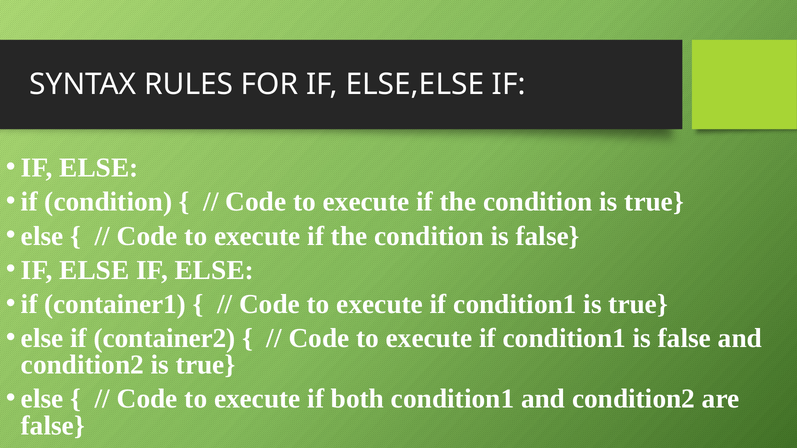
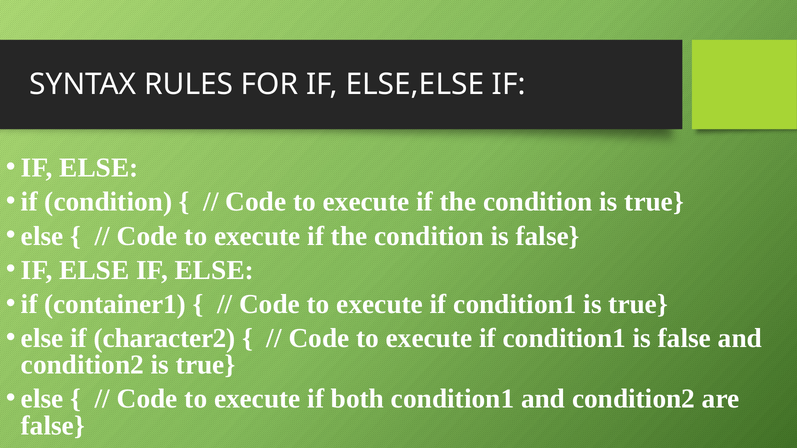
container2: container2 -> character2
